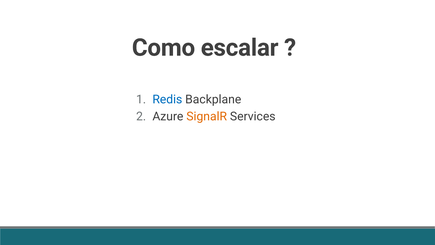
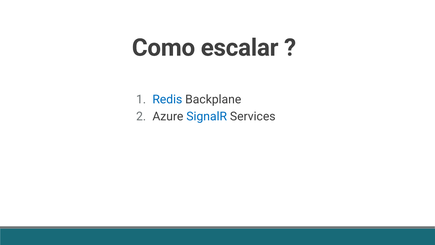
SignalR colour: orange -> blue
